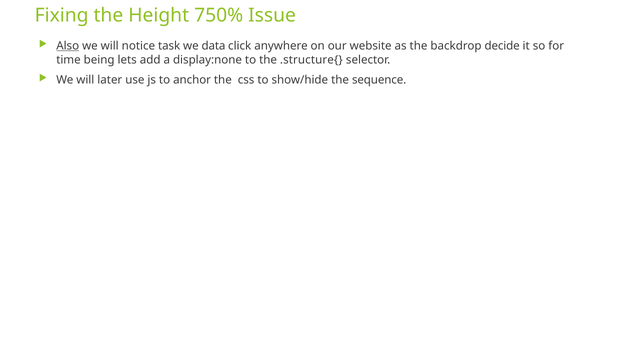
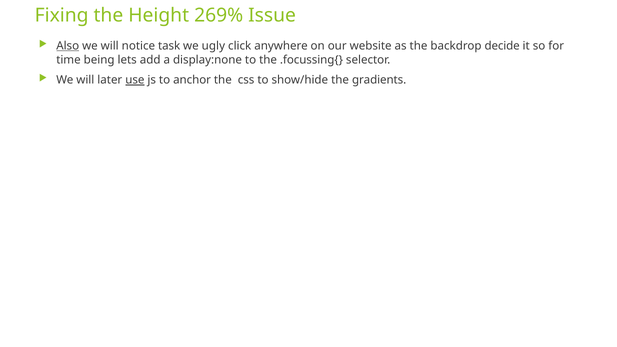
750%: 750% -> 269%
data: data -> ugly
.structure{: .structure{ -> .focussing{
use underline: none -> present
sequence: sequence -> gradients
